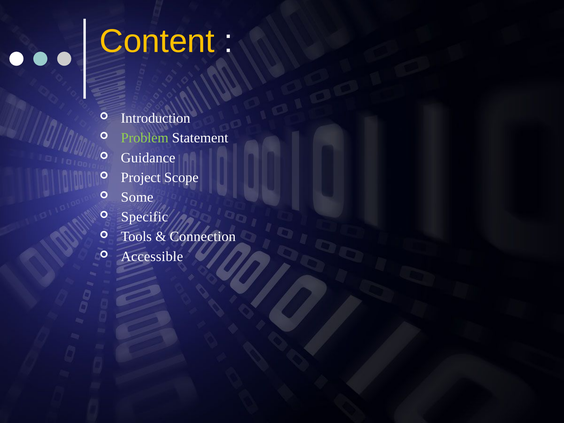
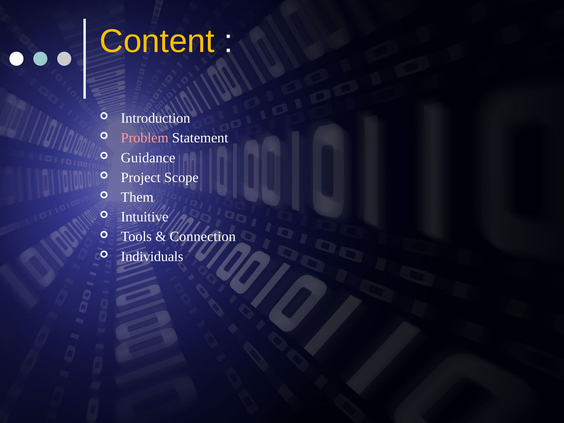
Problem colour: light green -> pink
Some: Some -> Them
Specific: Specific -> Intuitive
Accessible: Accessible -> Individuals
